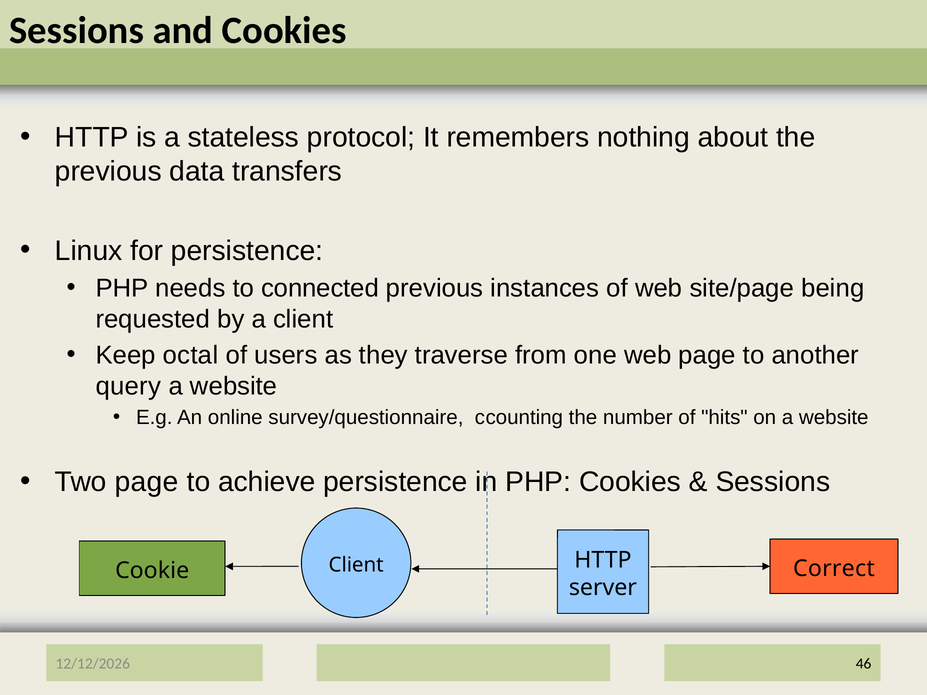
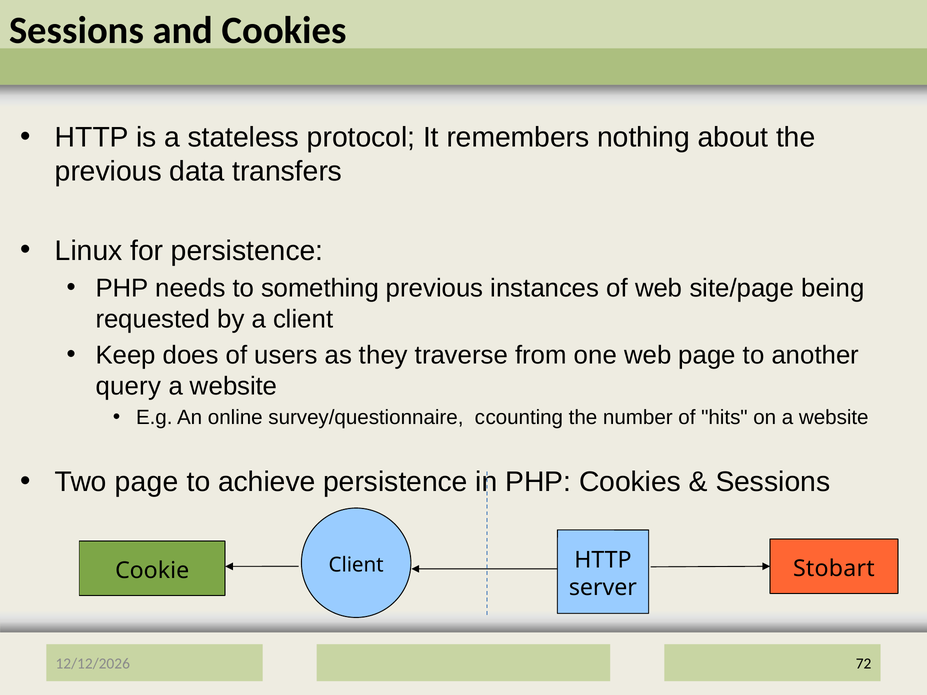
connected: connected -> something
octal: octal -> does
Correct: Correct -> Stobart
46: 46 -> 72
